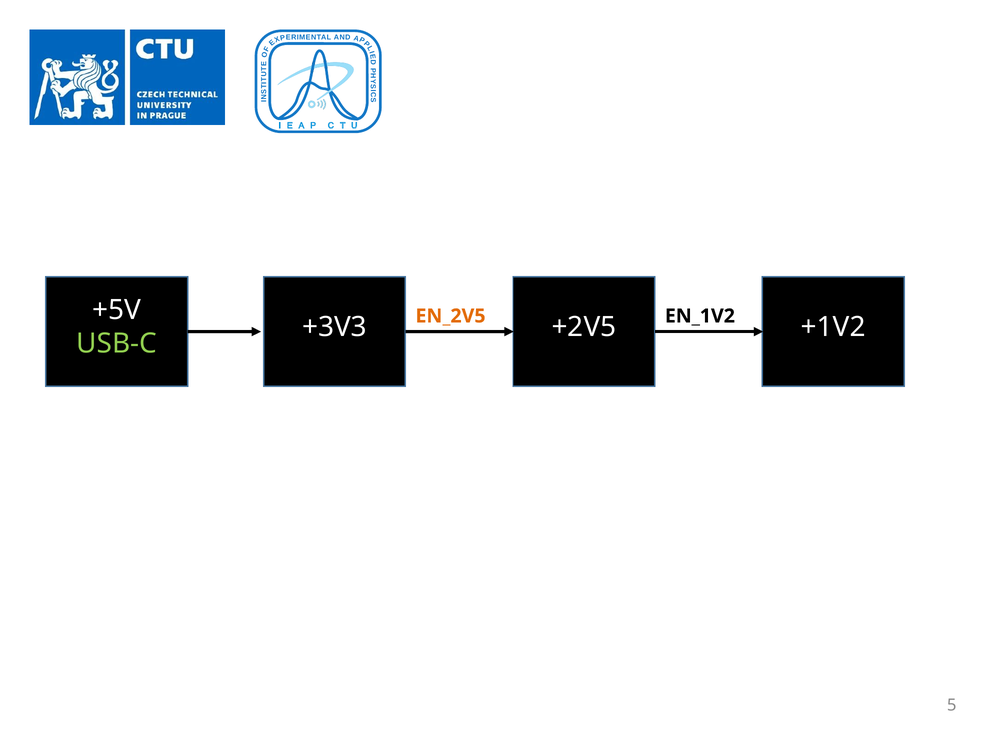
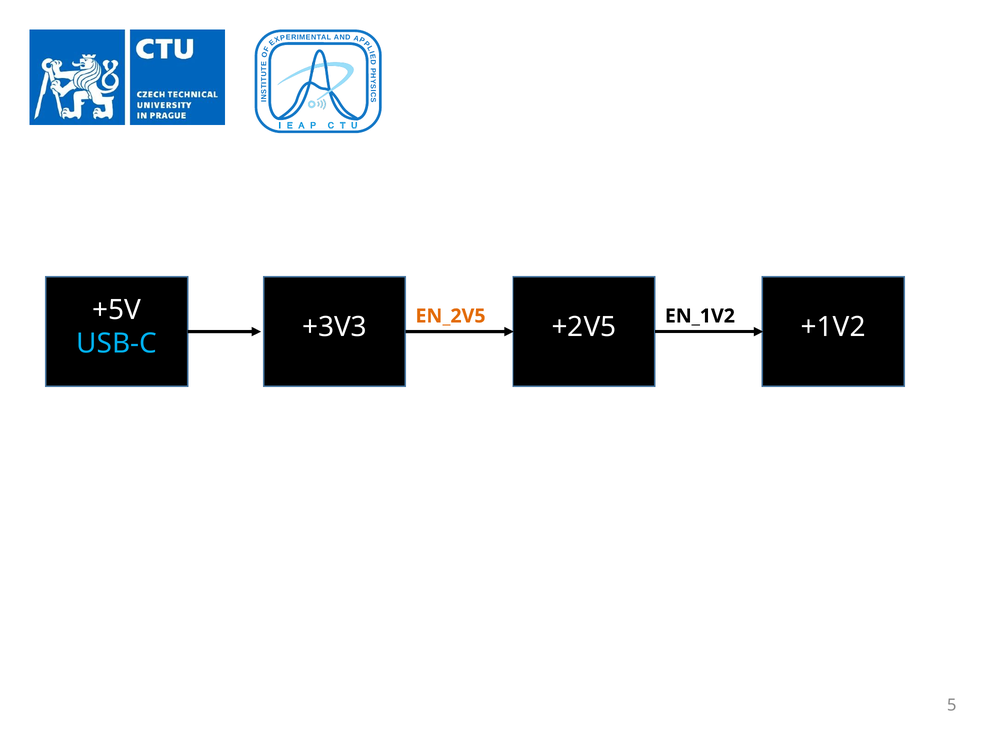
USB-C colour: light green -> light blue
